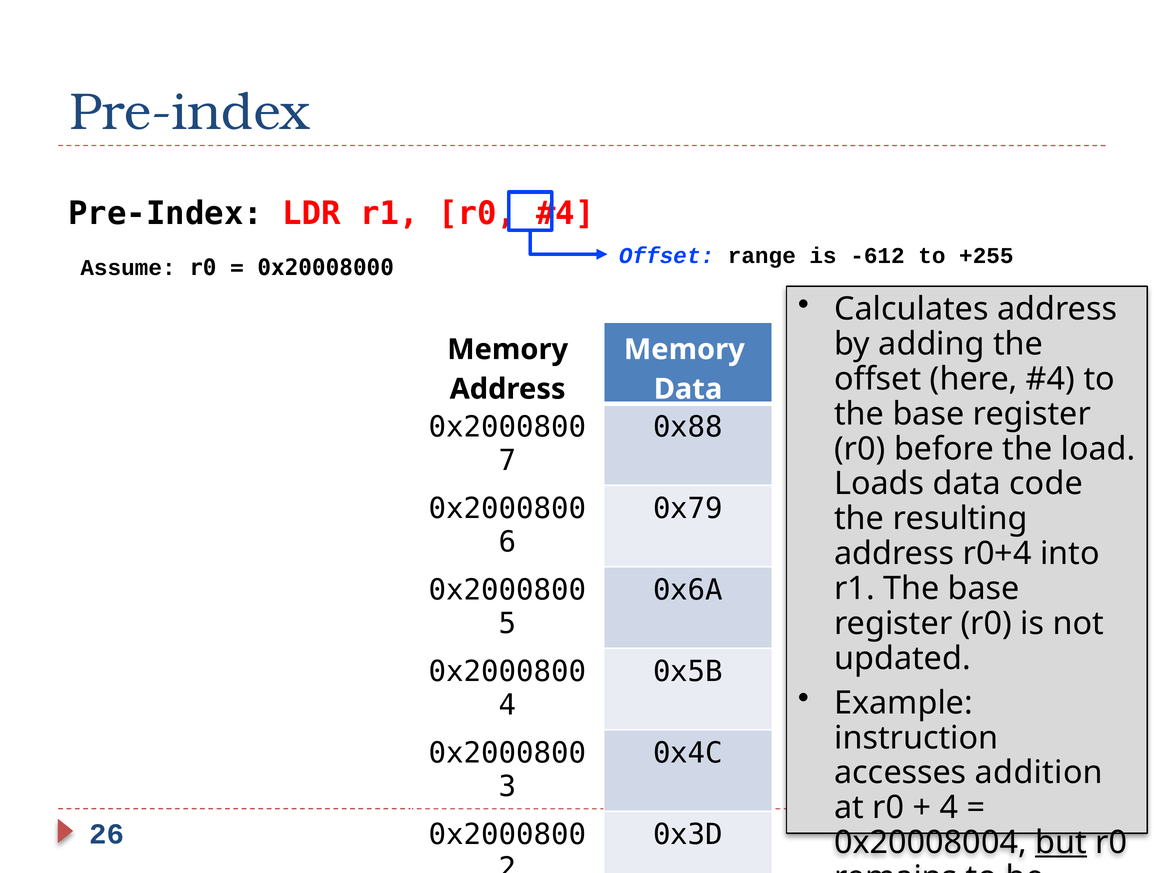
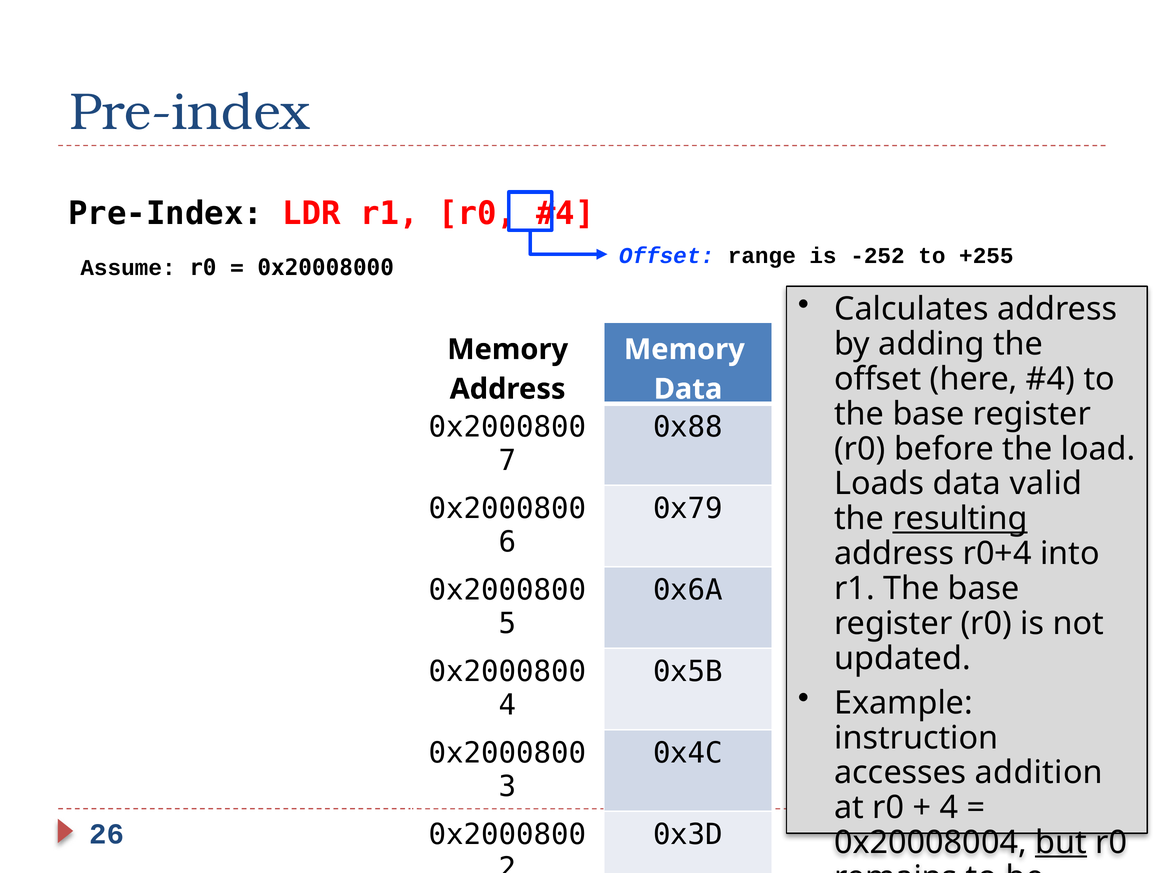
-612: -612 -> -252
code: code -> valid
resulting underline: none -> present
